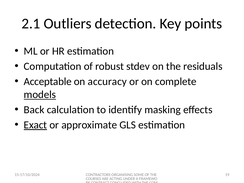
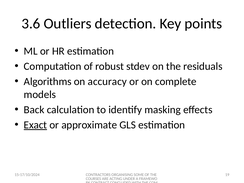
2.1: 2.1 -> 3.6
Acceptable: Acceptable -> Algorithms
models underline: present -> none
